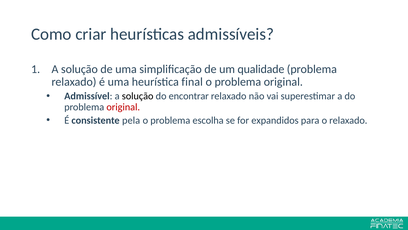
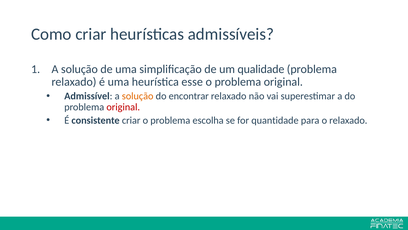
final: final -> esse
solução at (138, 96) colour: black -> orange
consistente pela: pela -> criar
expandidos: expandidos -> quantidade
